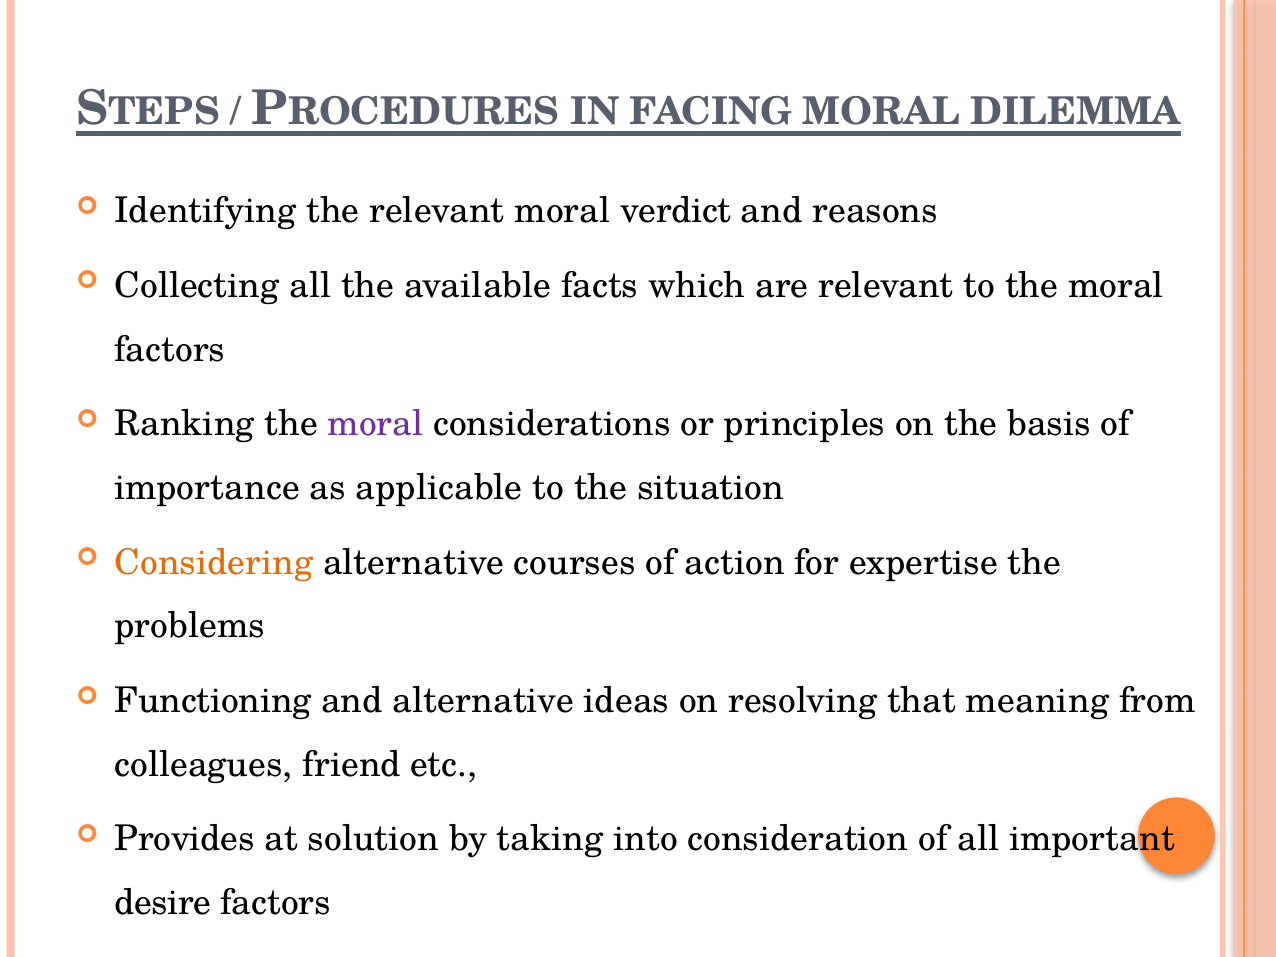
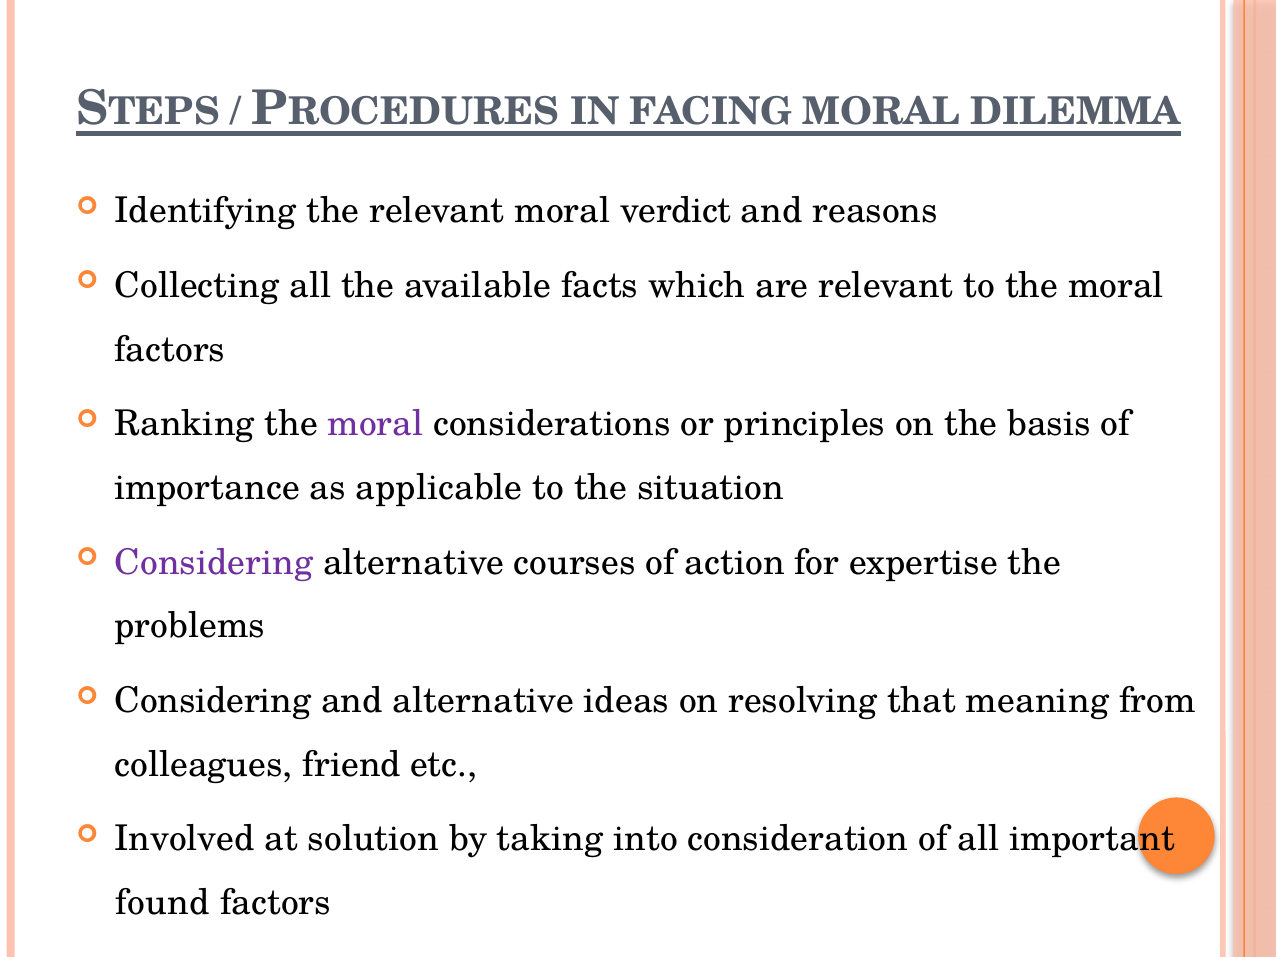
Considering at (214, 562) colour: orange -> purple
Functioning at (213, 701): Functioning -> Considering
Provides: Provides -> Involved
desire: desire -> found
